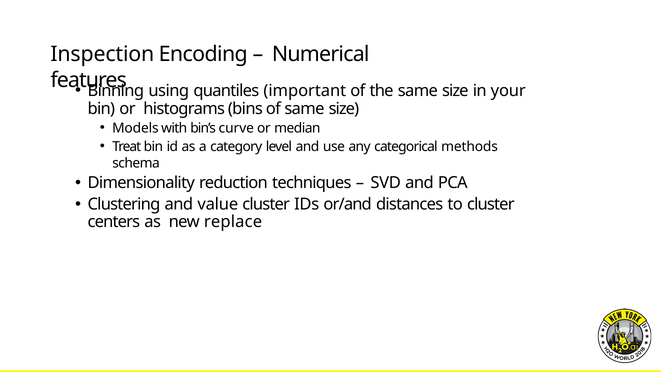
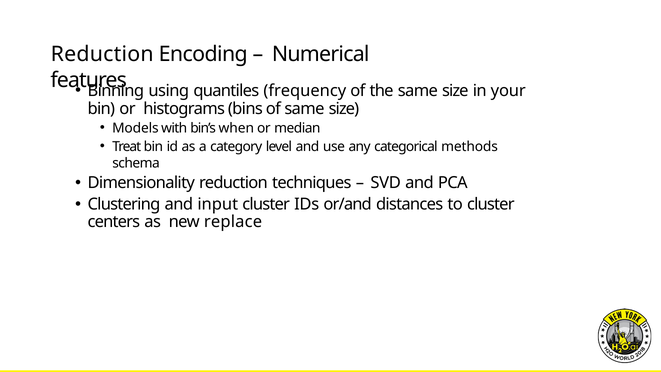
Inspection at (102, 54): Inspection -> Reduction
important: important -> frequency
curve: curve -> when
value: value -> input
